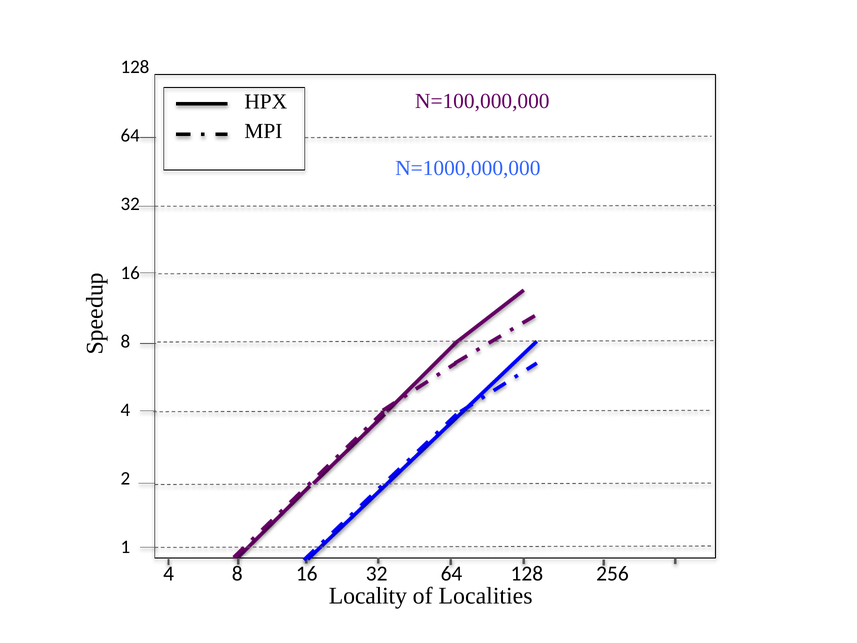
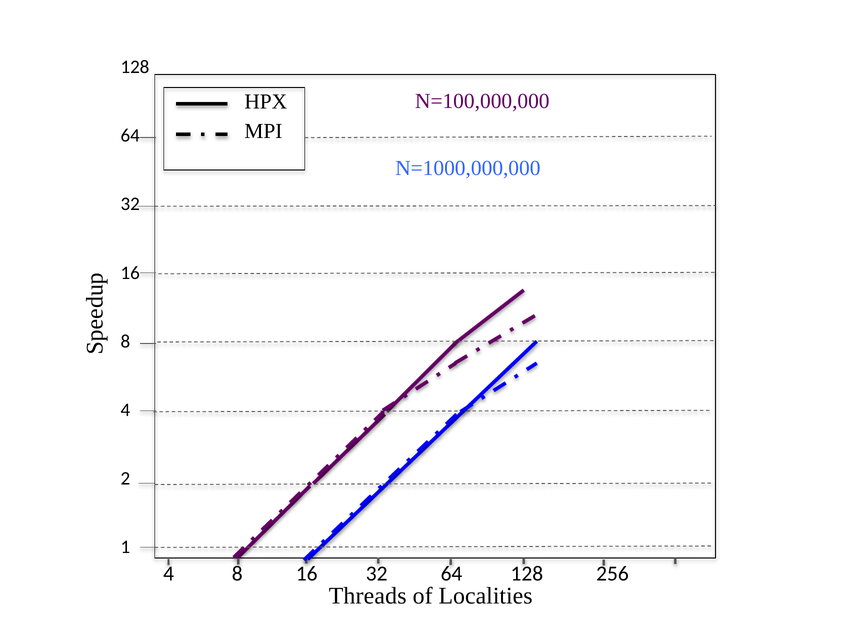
Locality: Locality -> Threads
